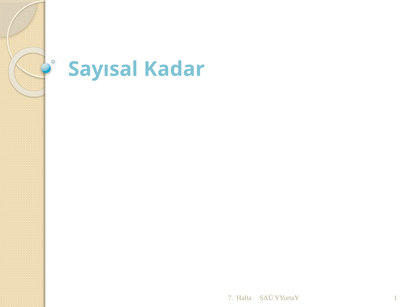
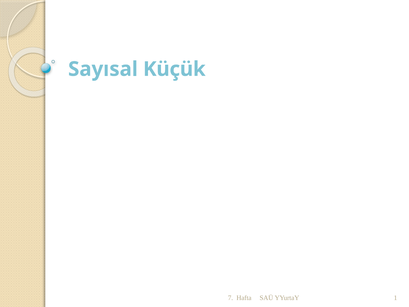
Kadar: Kadar -> Küçük
